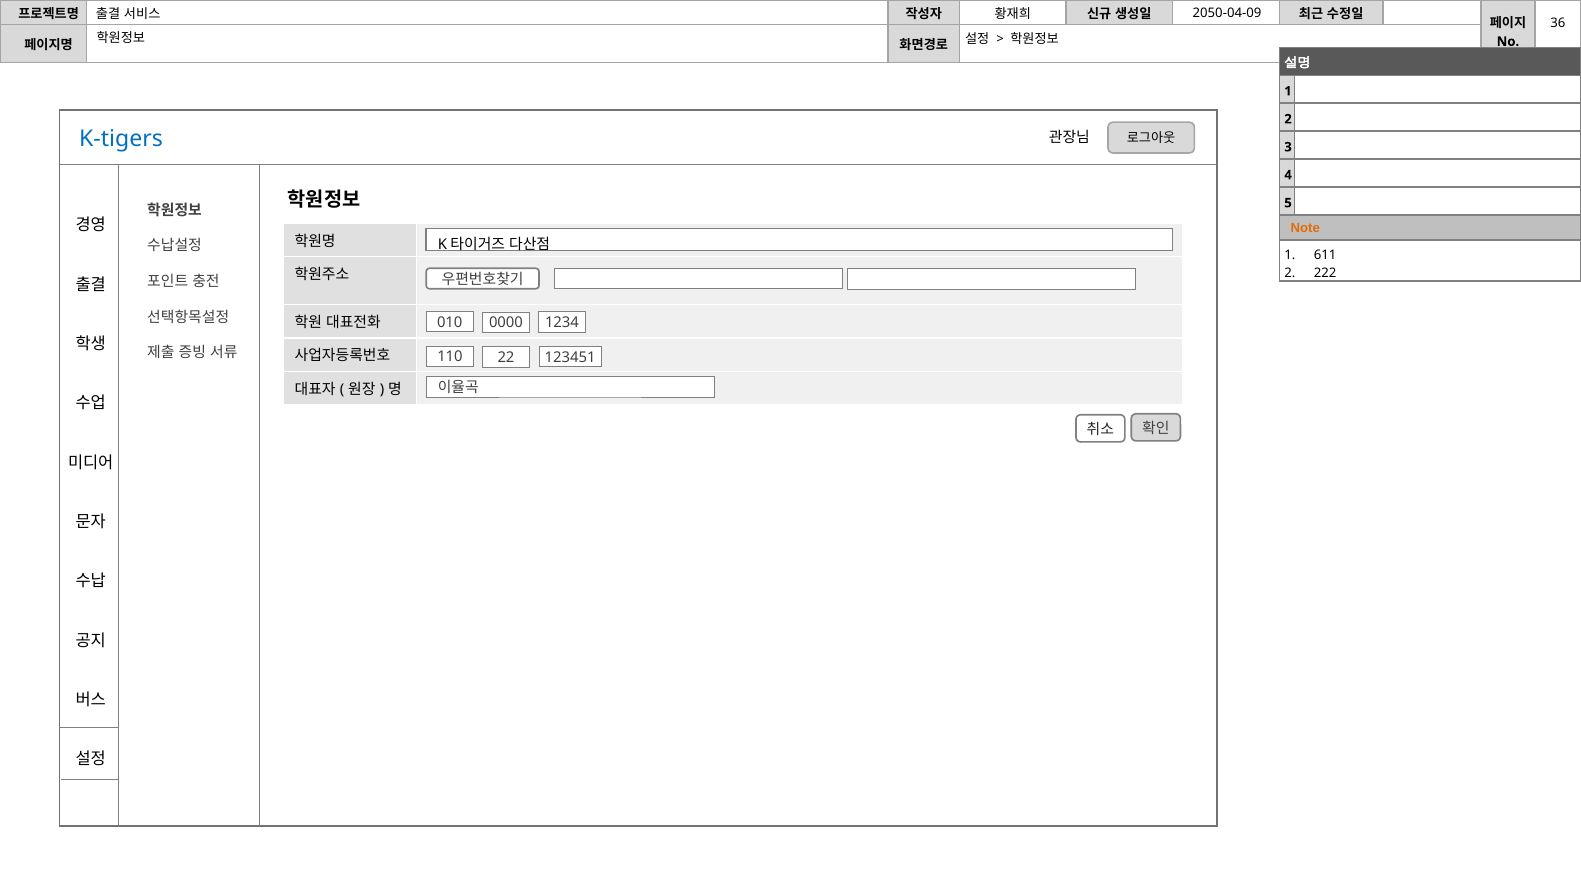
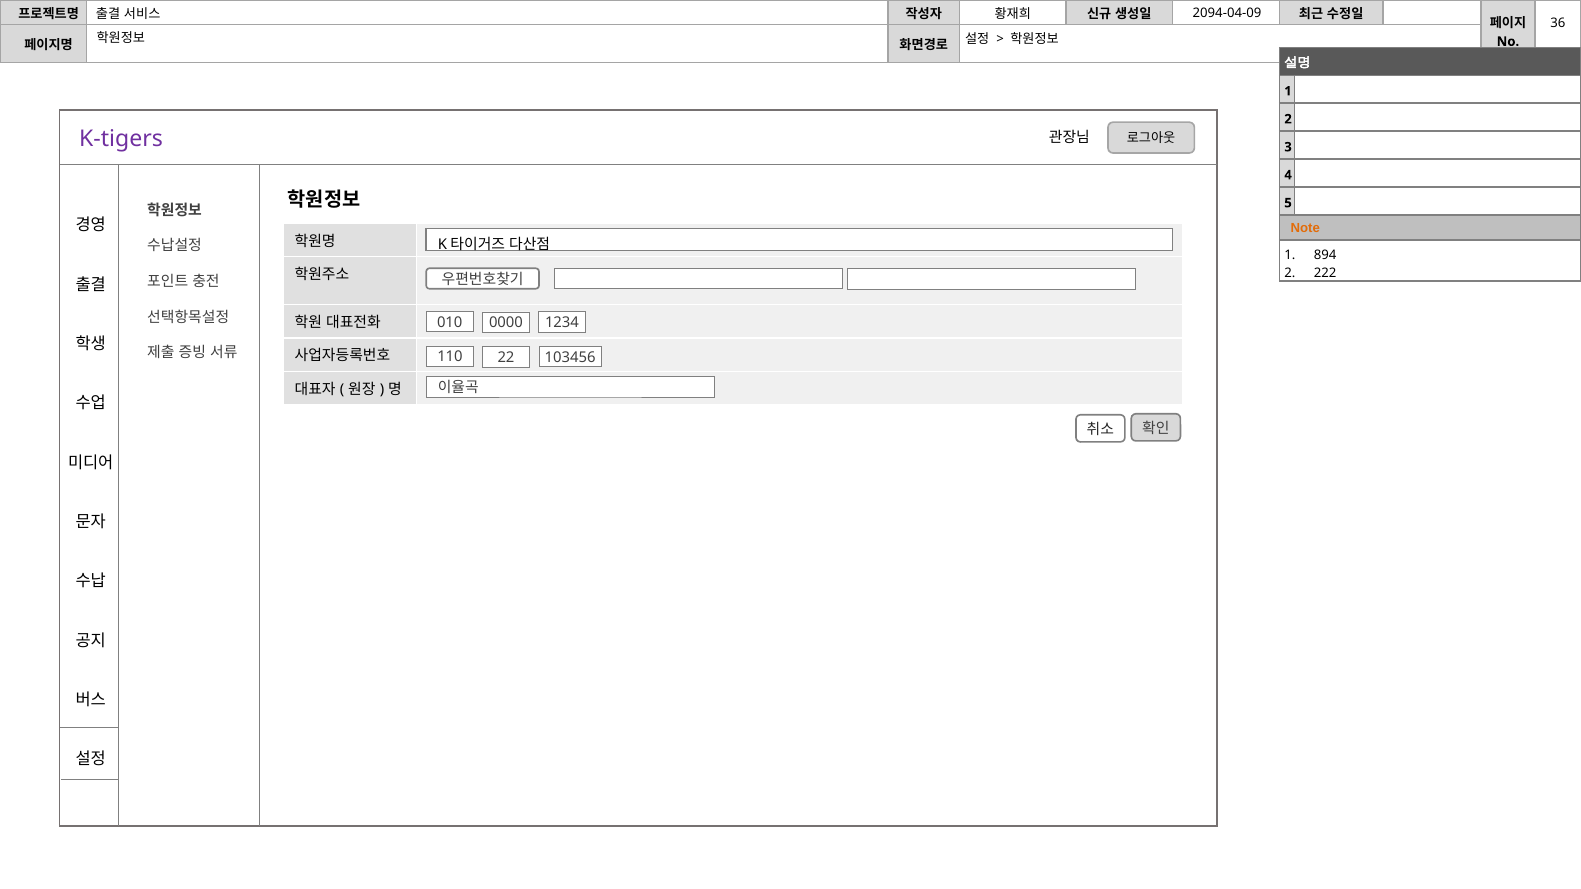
2050-04-09: 2050-04-09 -> 2094-04-09
K-tigers colour: blue -> purple
611: 611 -> 894
123451: 123451 -> 103456
